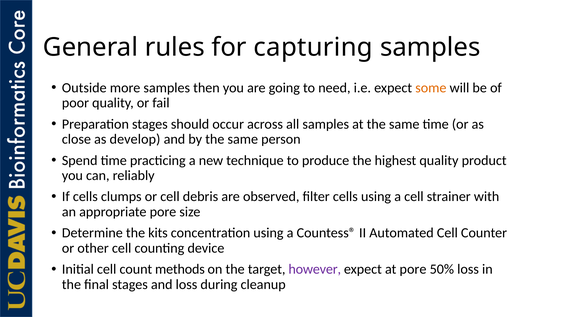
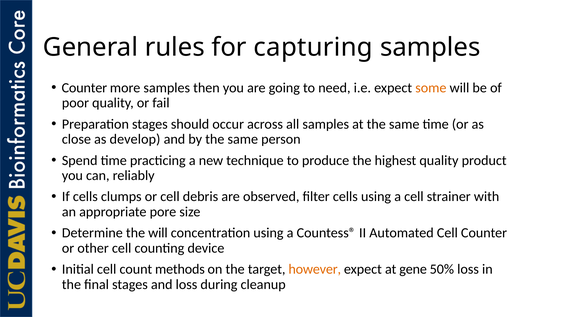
Outside at (84, 88): Outside -> Counter
the kits: kits -> will
however colour: purple -> orange
at pore: pore -> gene
